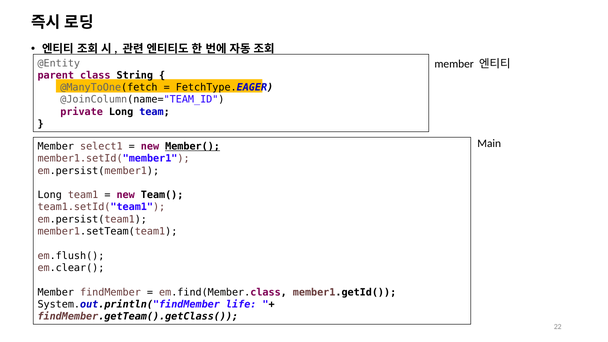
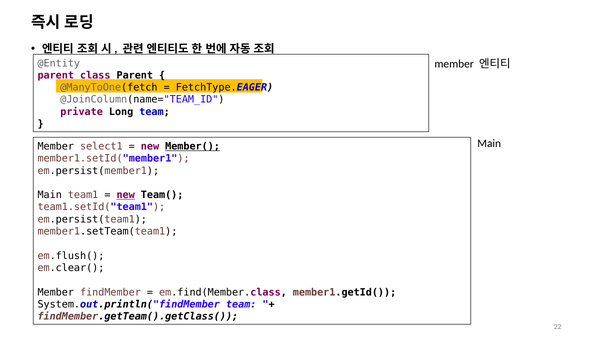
class String: String -> Parent
Long at (50, 195): Long -> Main
new at (126, 195) underline: none -> present
System.out.println("findMember life: life -> team
